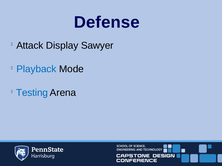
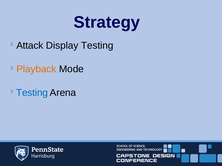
Defense: Defense -> Strategy
Display Sawyer: Sawyer -> Testing
Playback colour: blue -> orange
